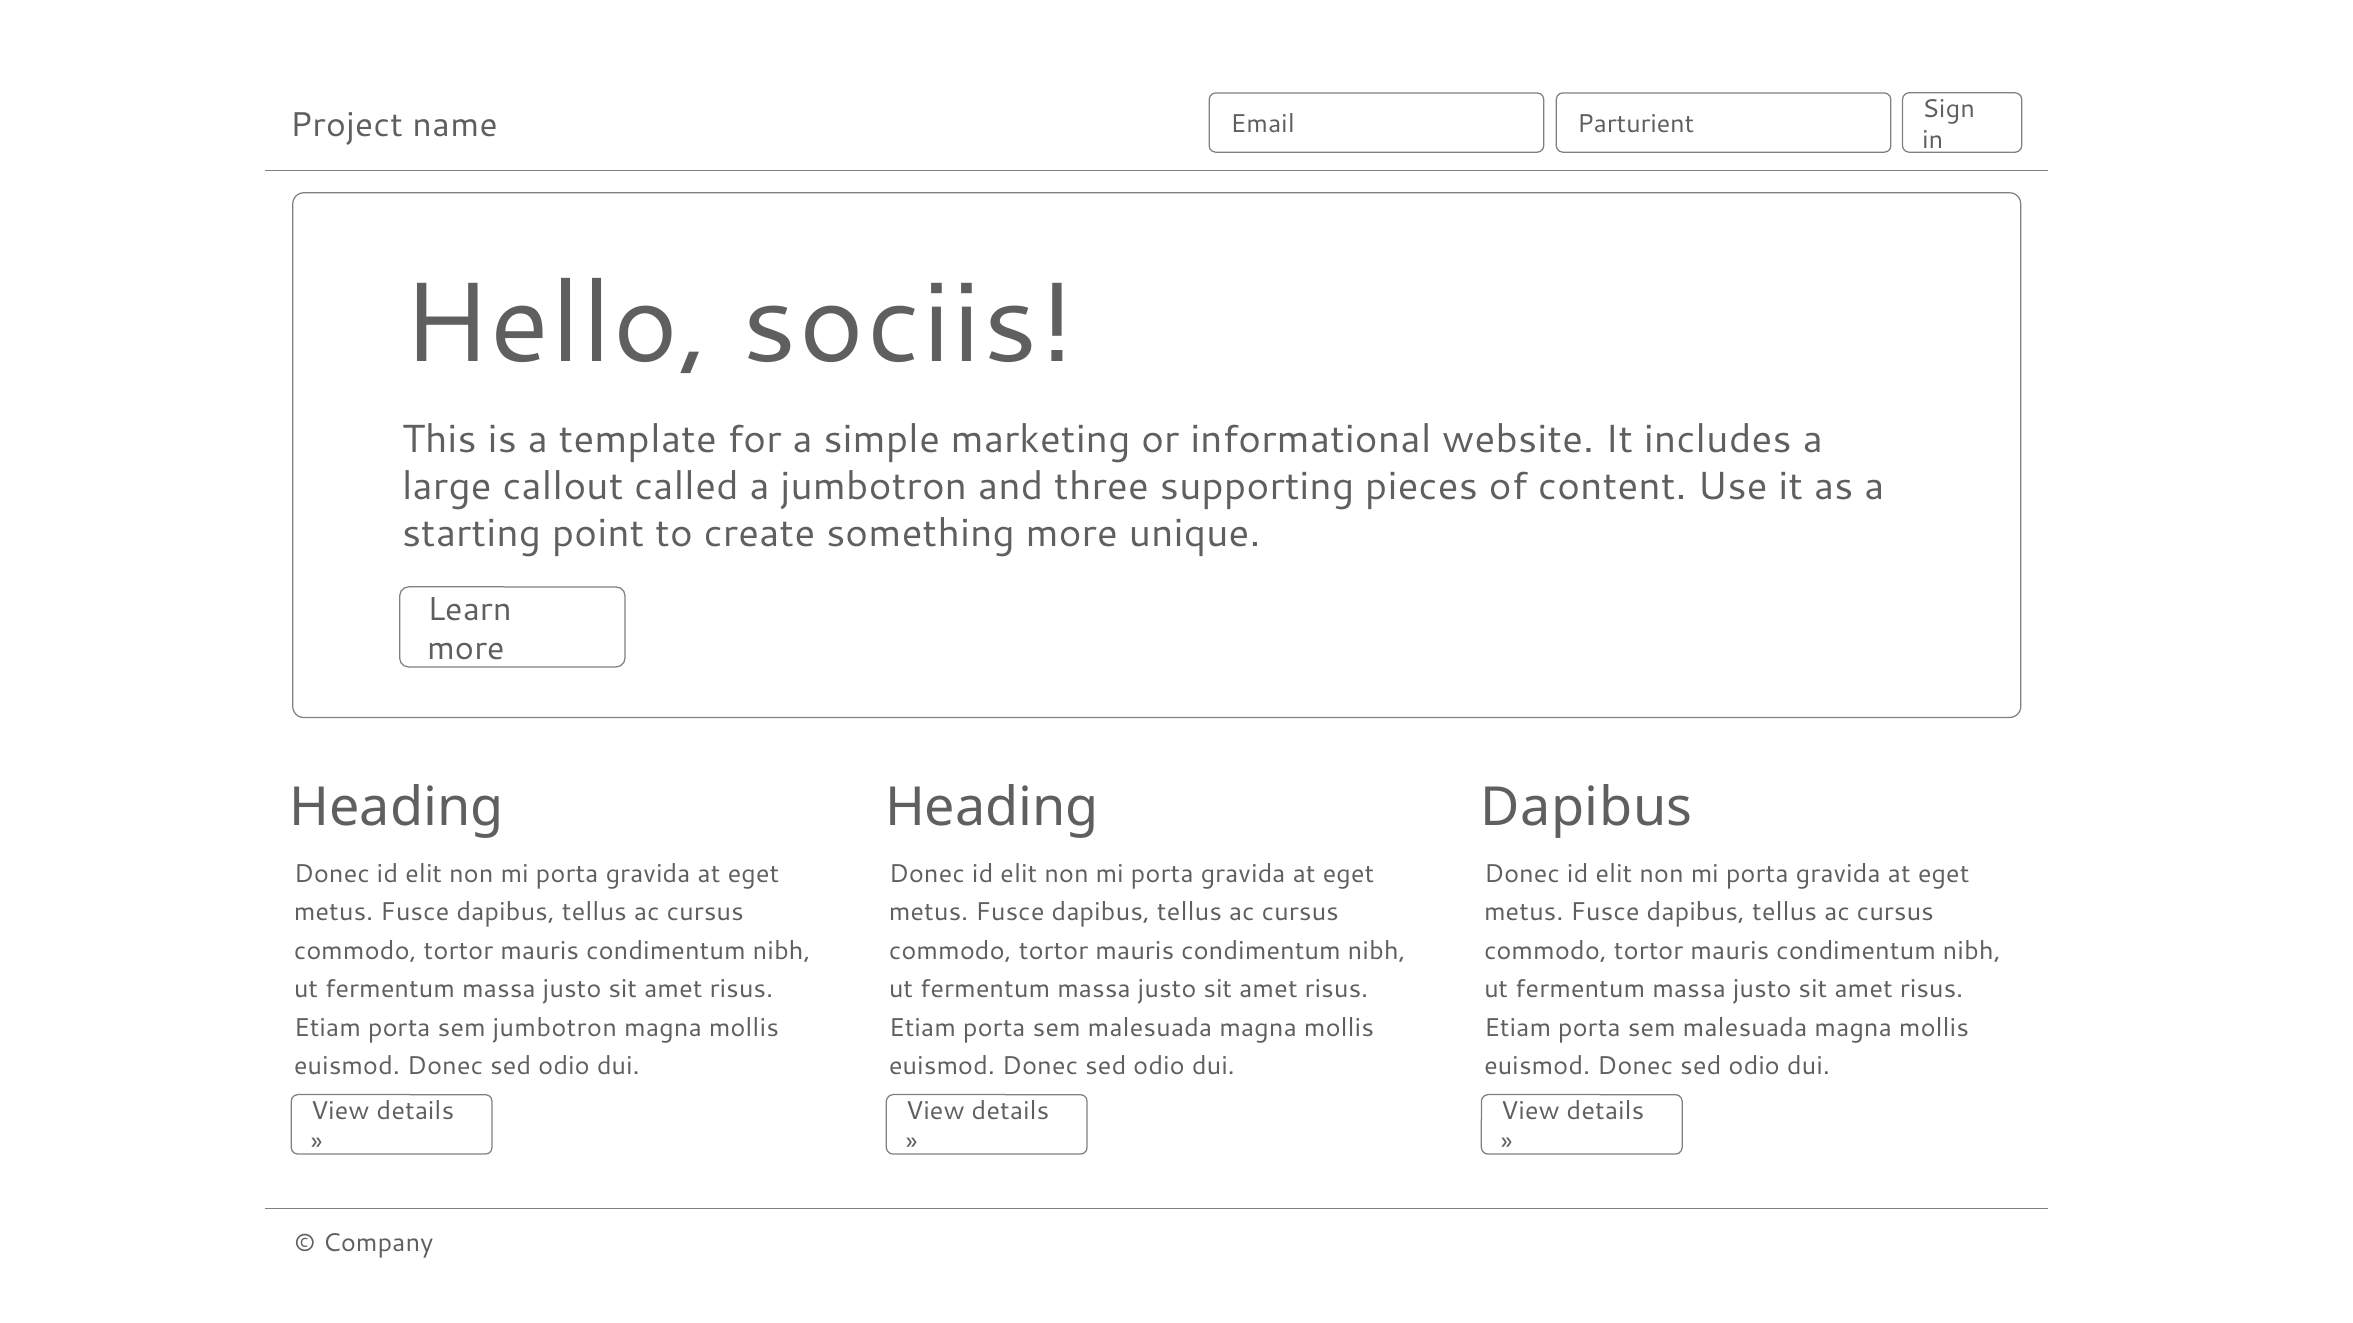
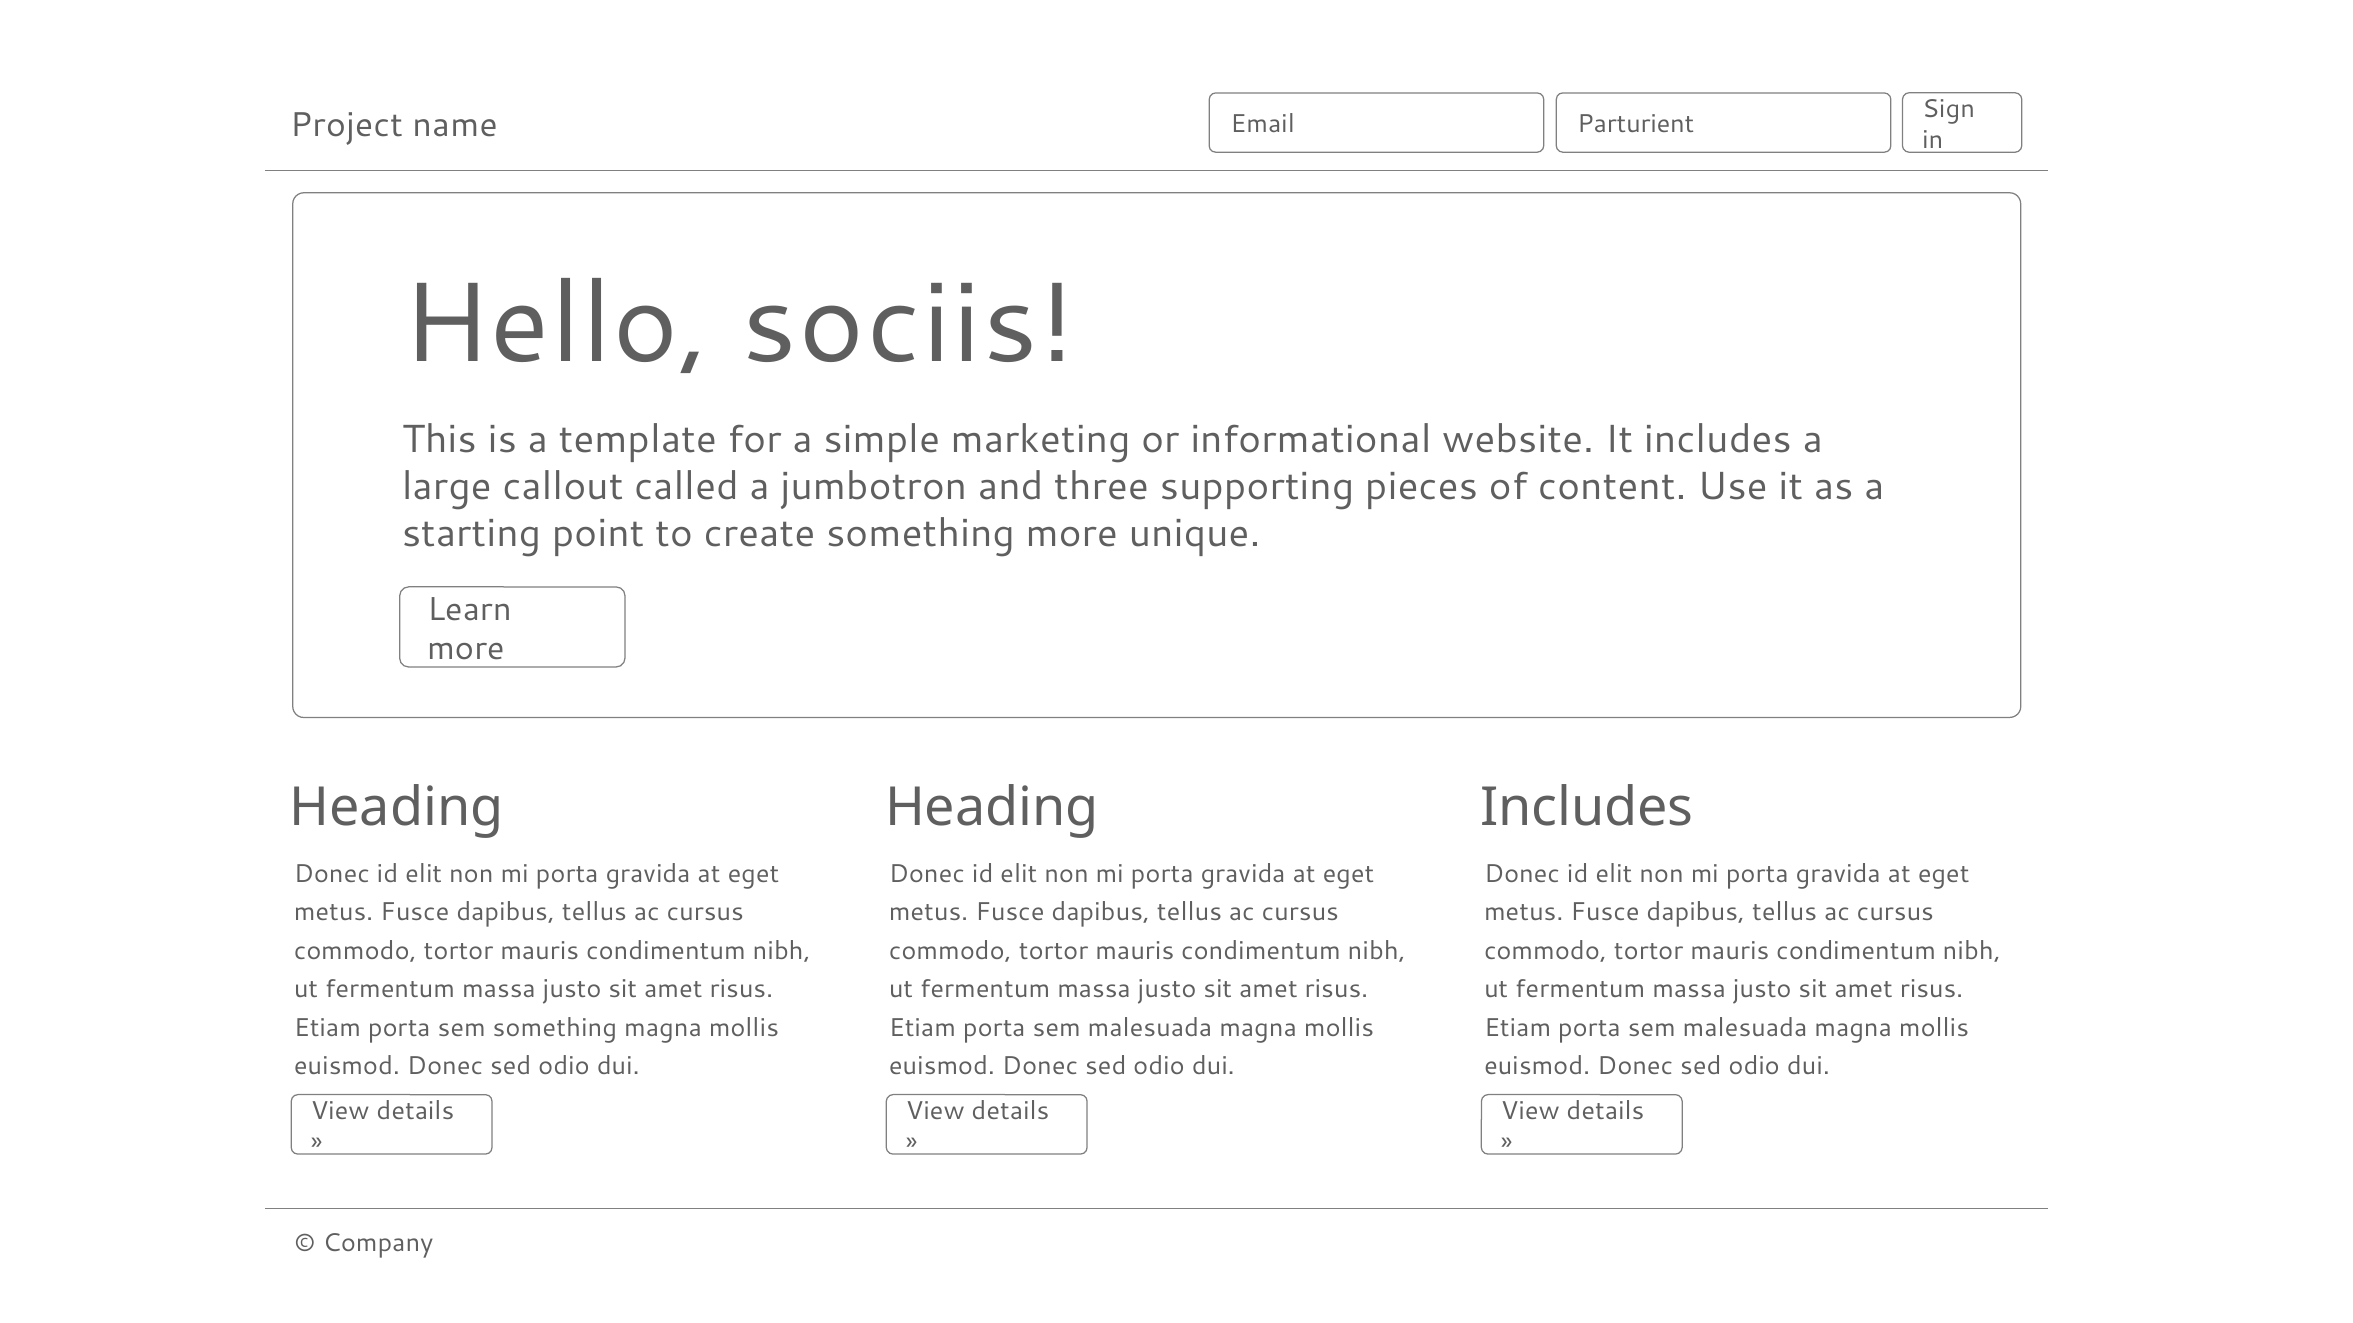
Dapibus at (1587, 808): Dapibus -> Includes
sem jumbotron: jumbotron -> something
